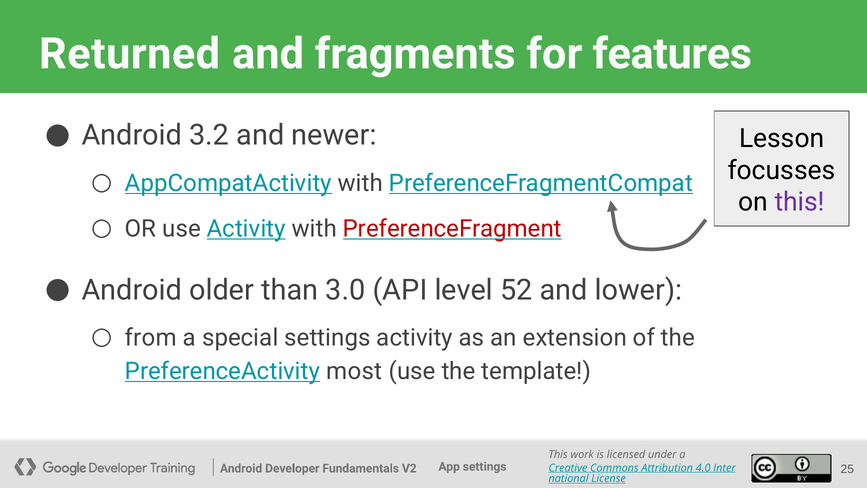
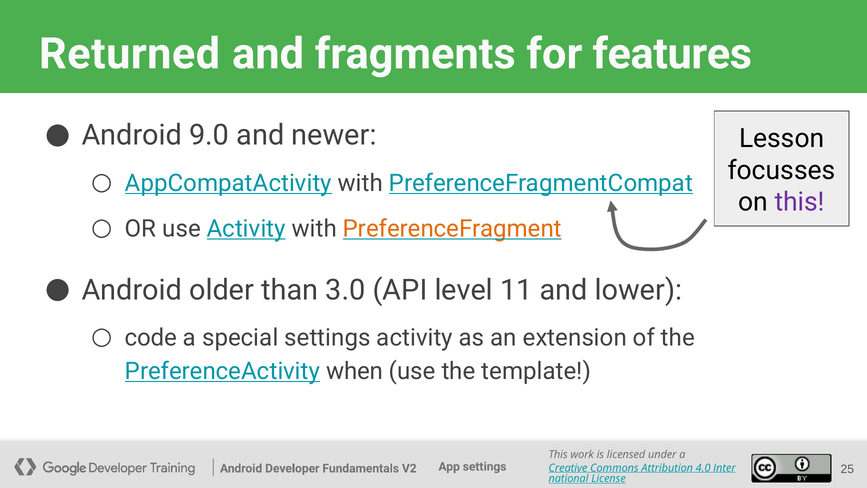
3.2: 3.2 -> 9.0
PreferenceFragment colour: red -> orange
52: 52 -> 11
from: from -> code
most: most -> when
